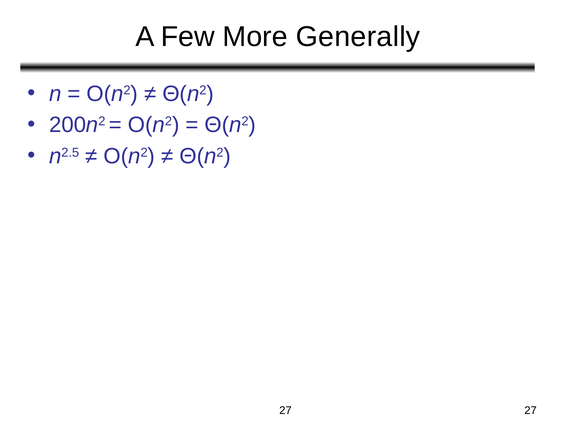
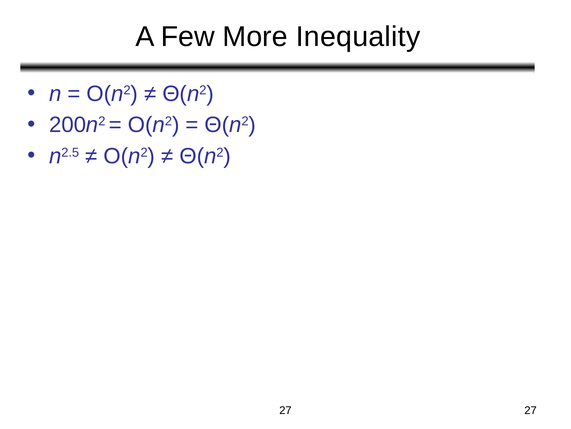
Generally: Generally -> Inequality
